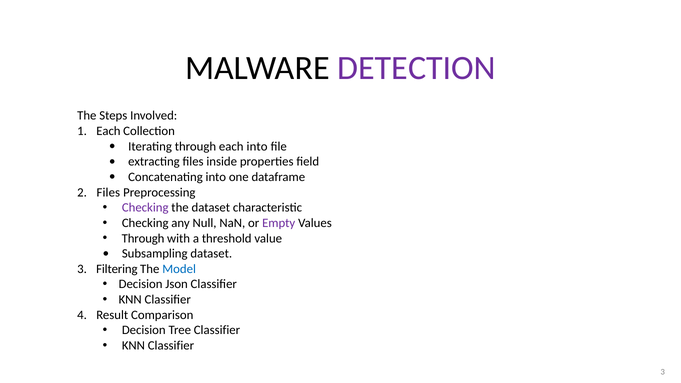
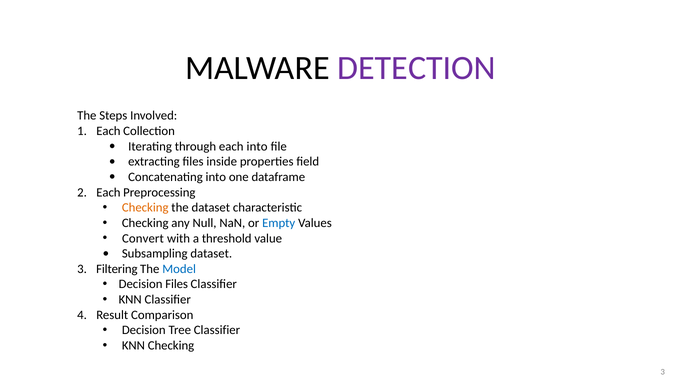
Files at (108, 192): Files -> Each
Checking at (145, 208) colour: purple -> orange
Empty colour: purple -> blue
Through at (143, 238): Through -> Convert
Decision Json: Json -> Files
Classifier at (171, 346): Classifier -> Checking
